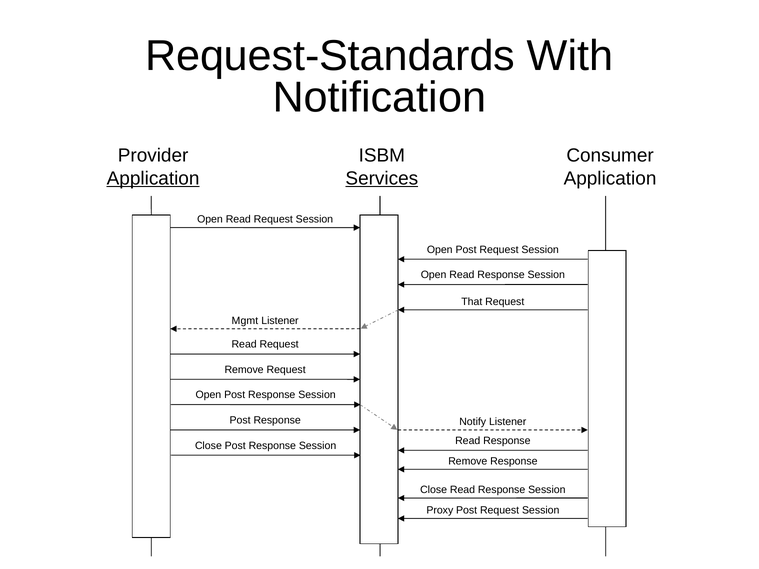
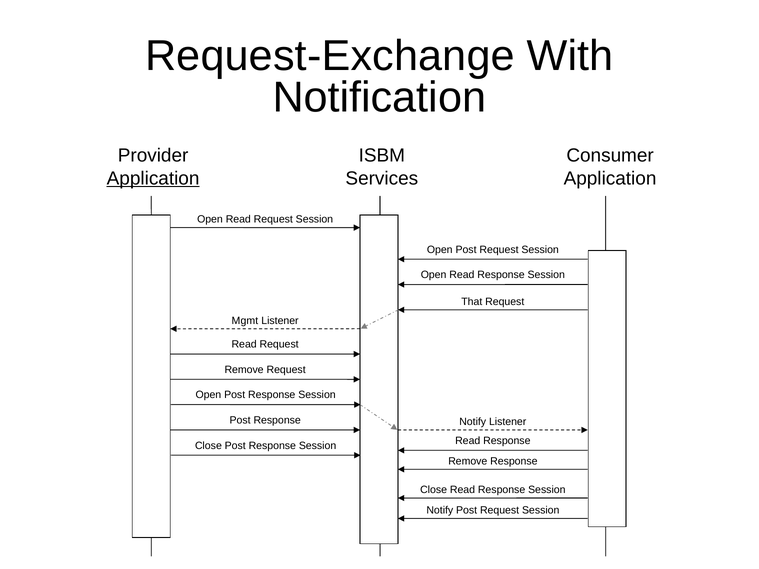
Request-Standards: Request-Standards -> Request-Exchange
Services underline: present -> none
Proxy at (440, 510): Proxy -> Notify
